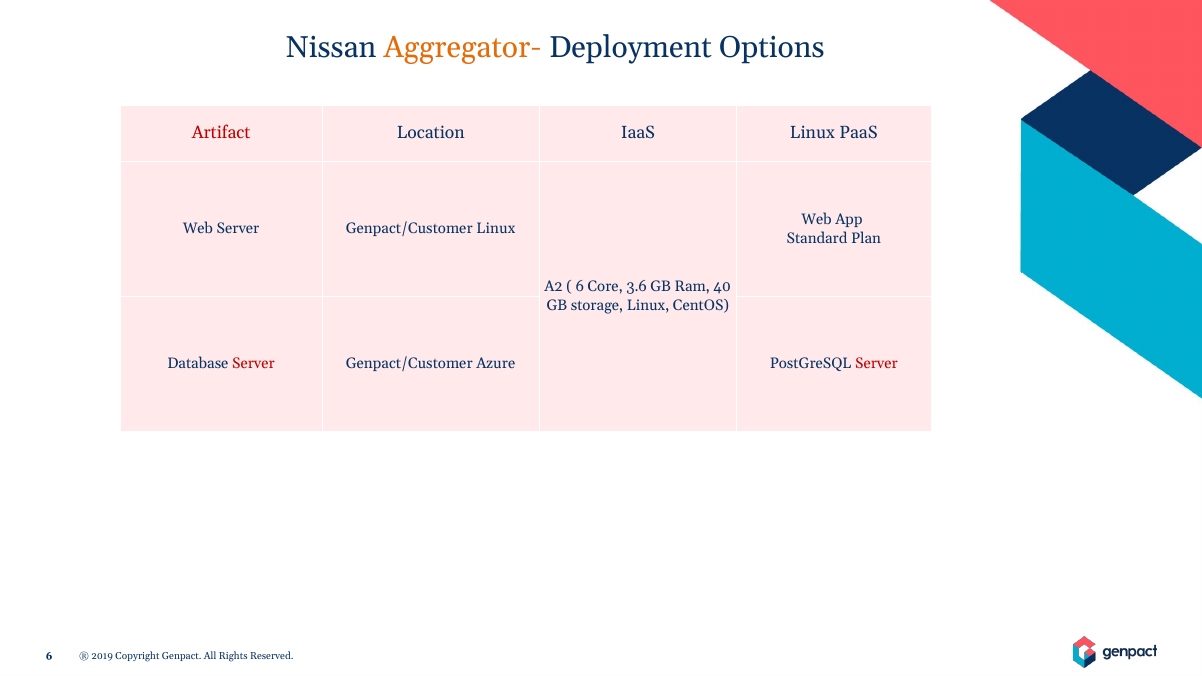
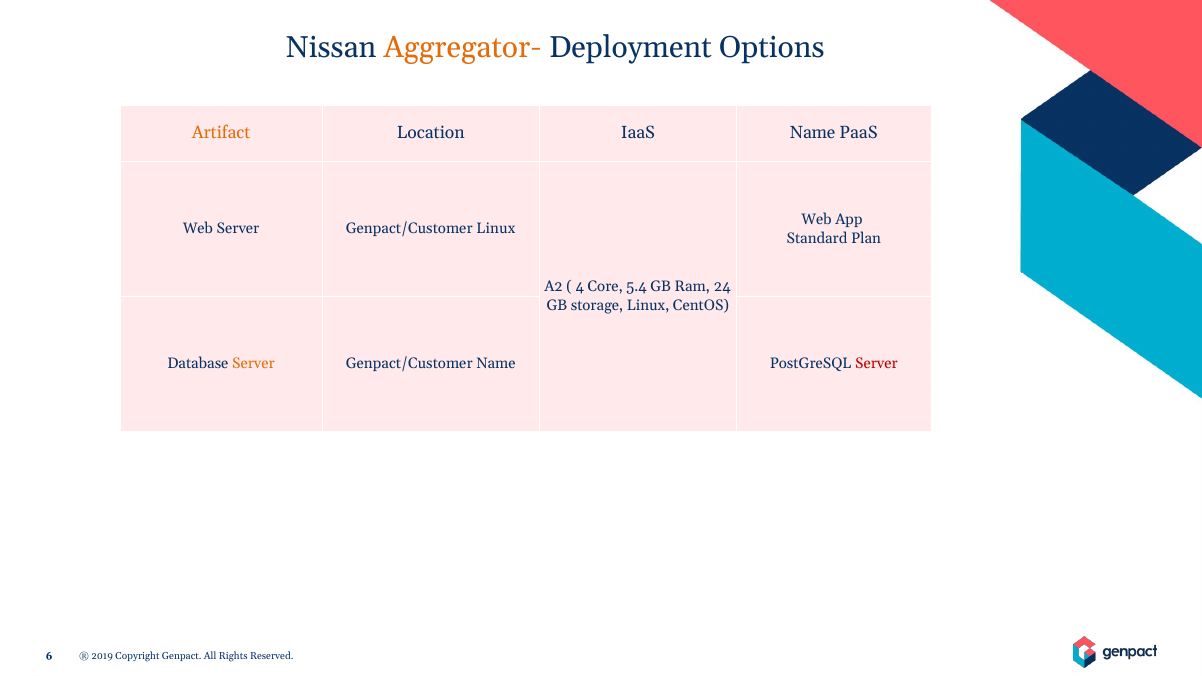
Artifact colour: red -> orange
IaaS Linux: Linux -> Name
6 at (580, 287): 6 -> 4
3.6: 3.6 -> 5.4
40: 40 -> 24
Server at (253, 364) colour: red -> orange
Genpact/Customer Azure: Azure -> Name
